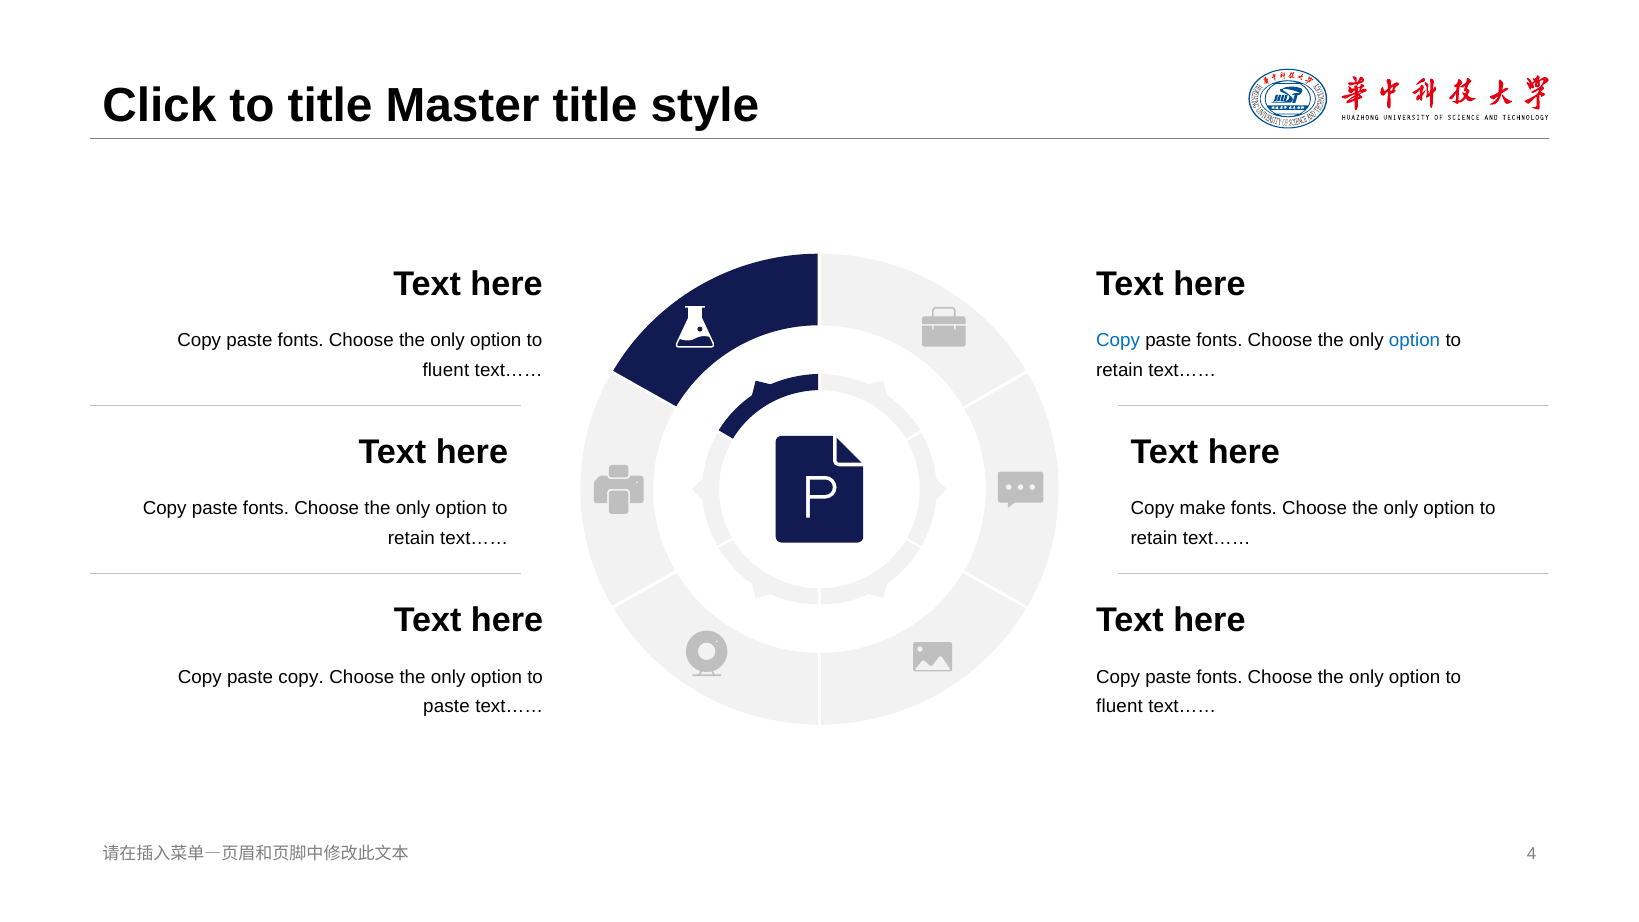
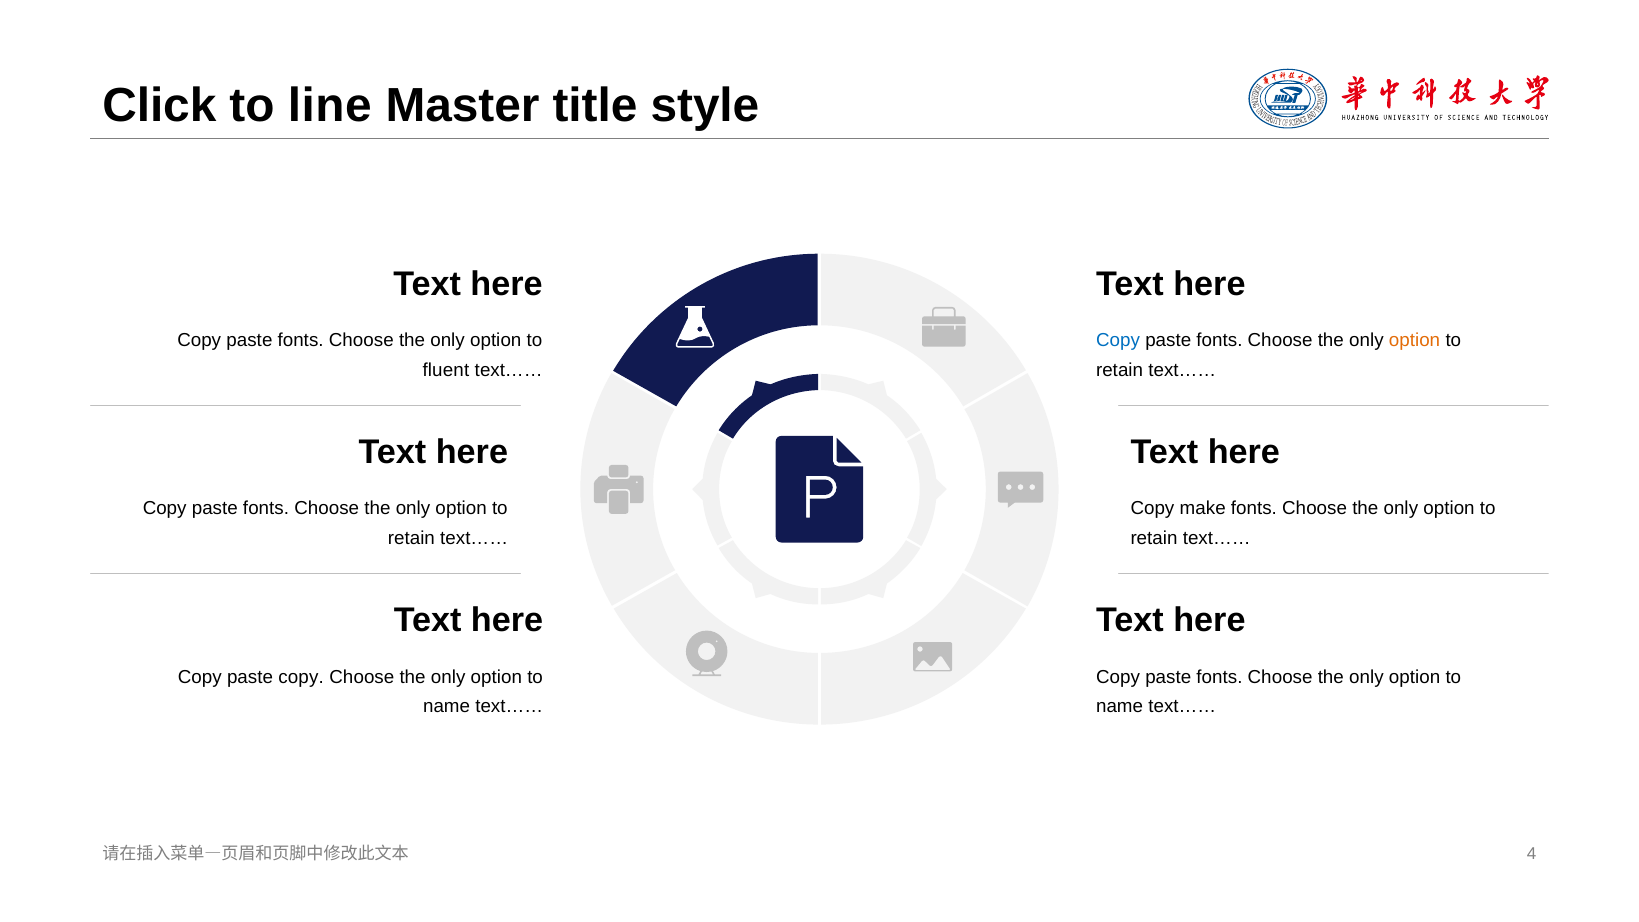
to title: title -> line
option at (1415, 341) colour: blue -> orange
paste at (446, 706): paste -> name
fluent at (1120, 706): fluent -> name
